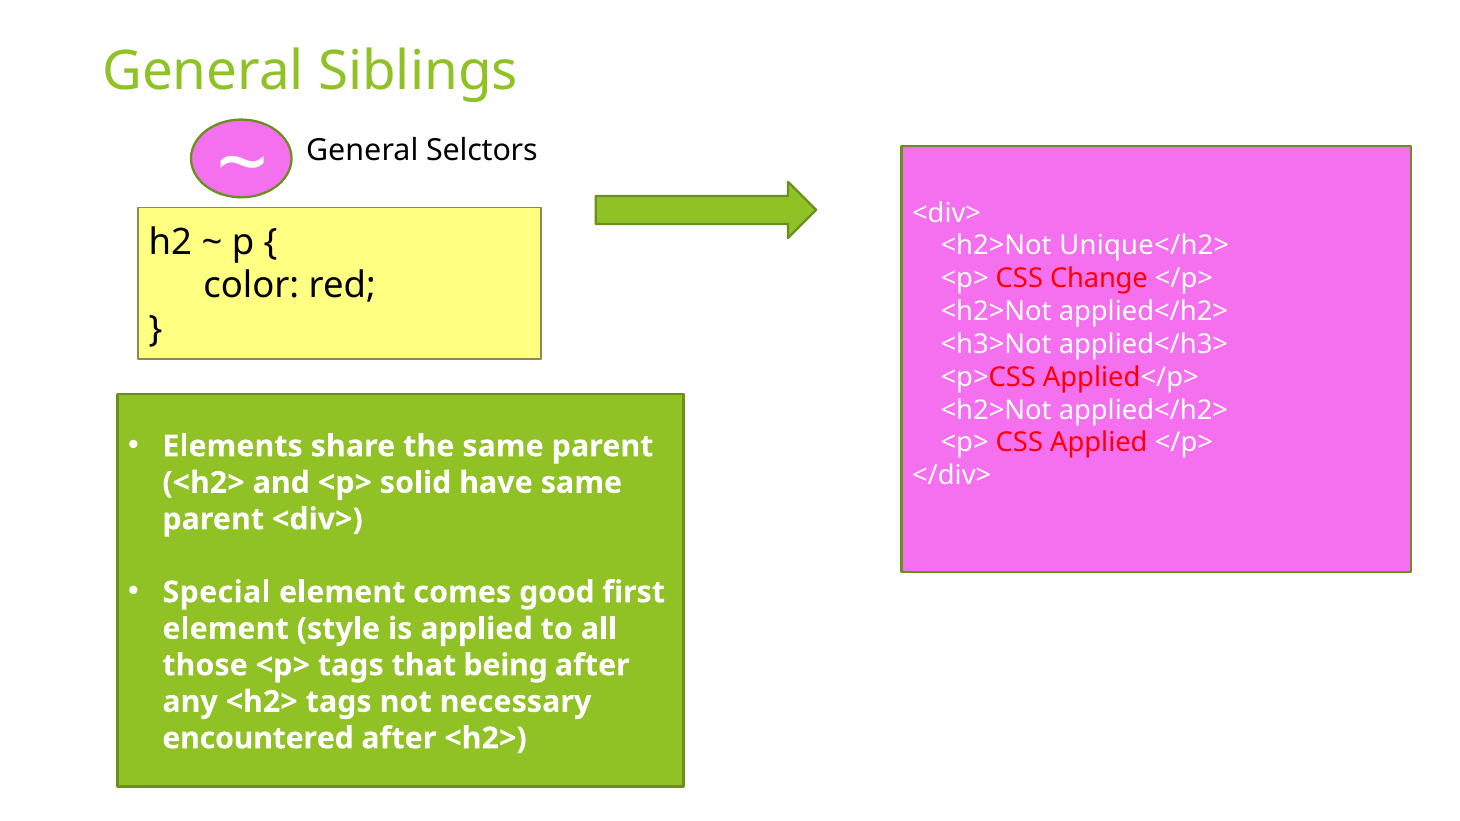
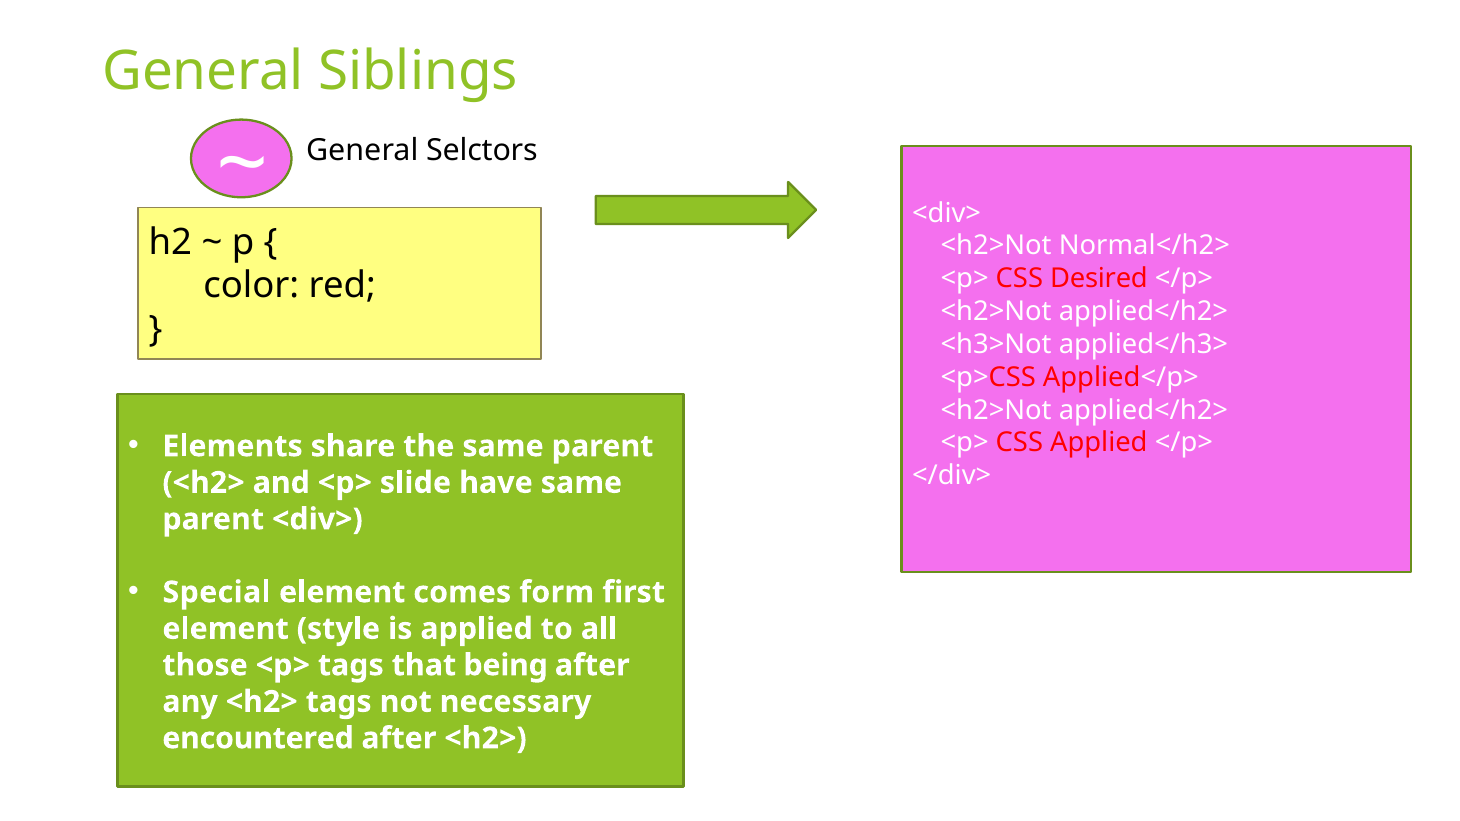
Unique</h2>: Unique</h2> -> Normal</h2>
Change: Change -> Desired
solid: solid -> slide
good: good -> form
